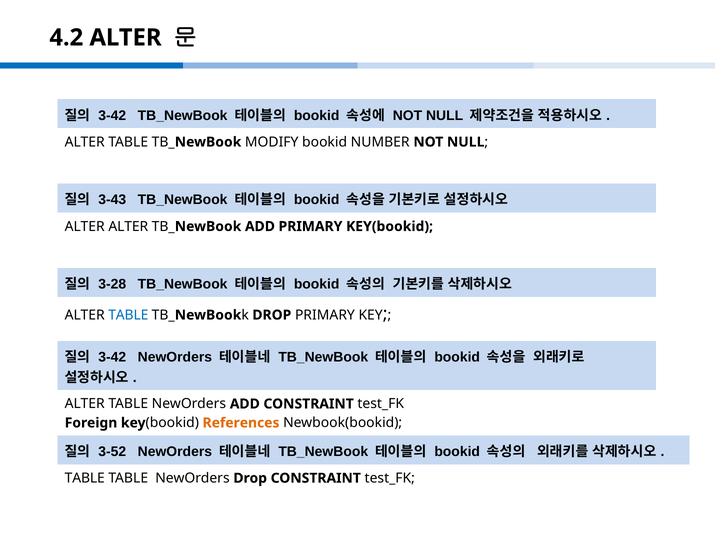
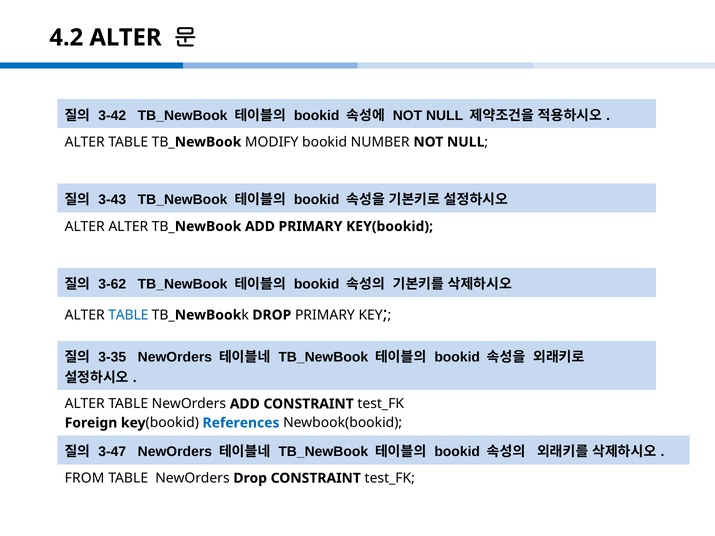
3-28: 3-28 -> 3-62
3-42 at (112, 357): 3-42 -> 3-35
References colour: orange -> blue
3-52: 3-52 -> 3-47
TABLE at (85, 478): TABLE -> FROM
